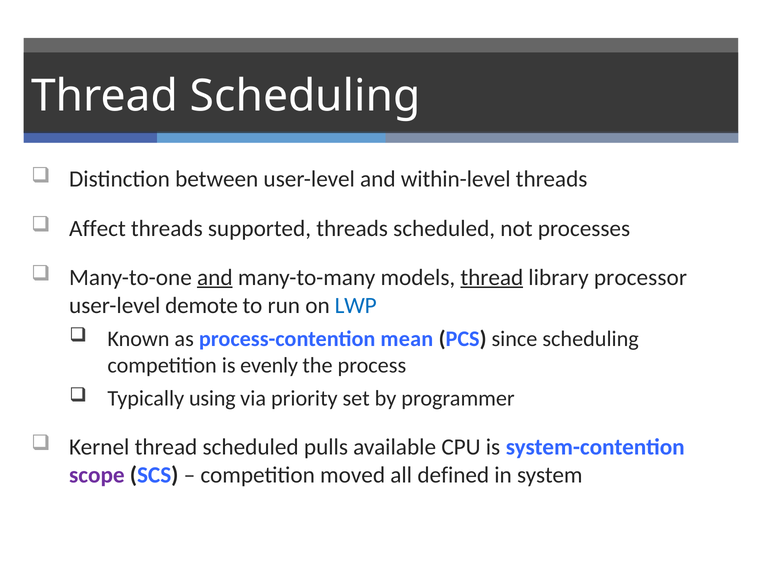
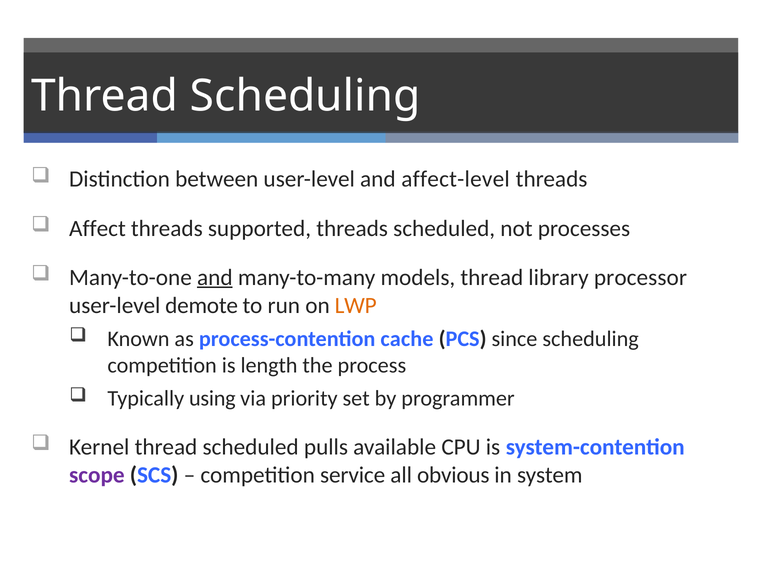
within-level: within-level -> affect-level
thread at (492, 278) underline: present -> none
LWP colour: blue -> orange
mean: mean -> cache
evenly: evenly -> length
moved: moved -> service
defined: defined -> obvious
